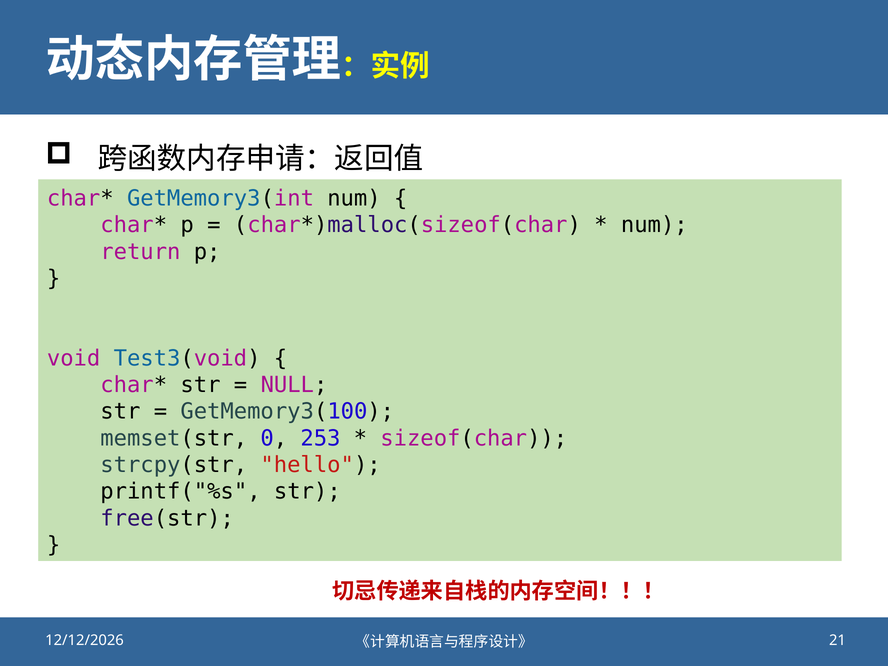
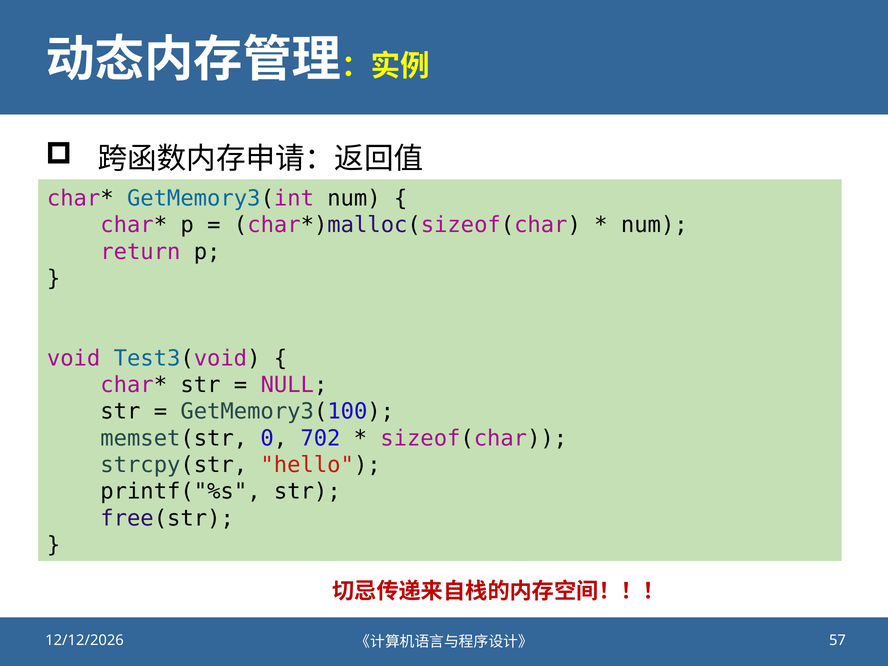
253: 253 -> 702
21: 21 -> 57
